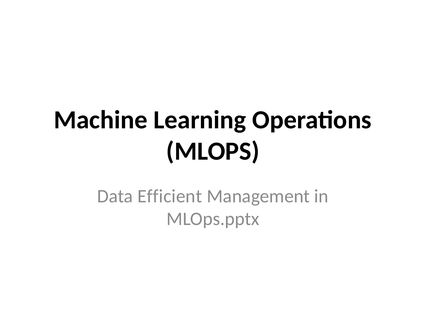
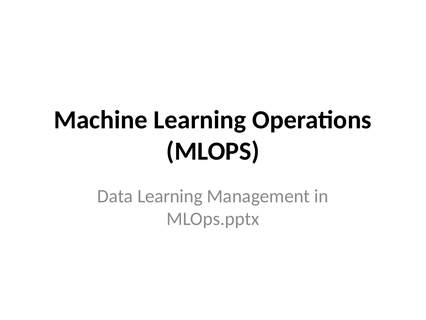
Data Efficient: Efficient -> Learning
